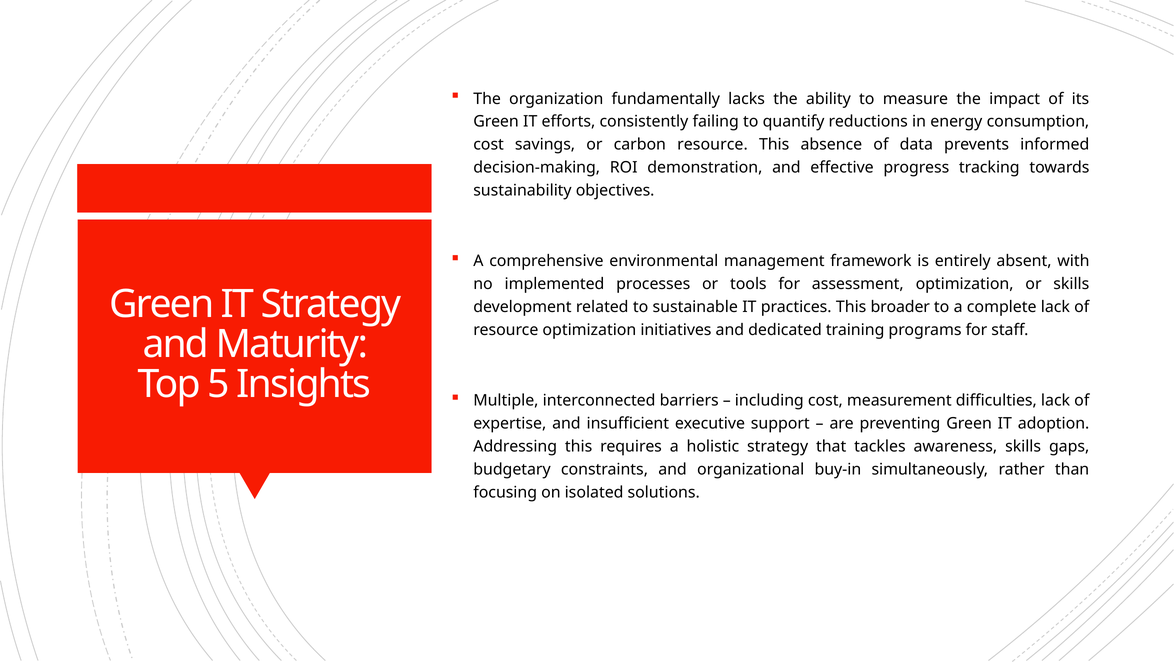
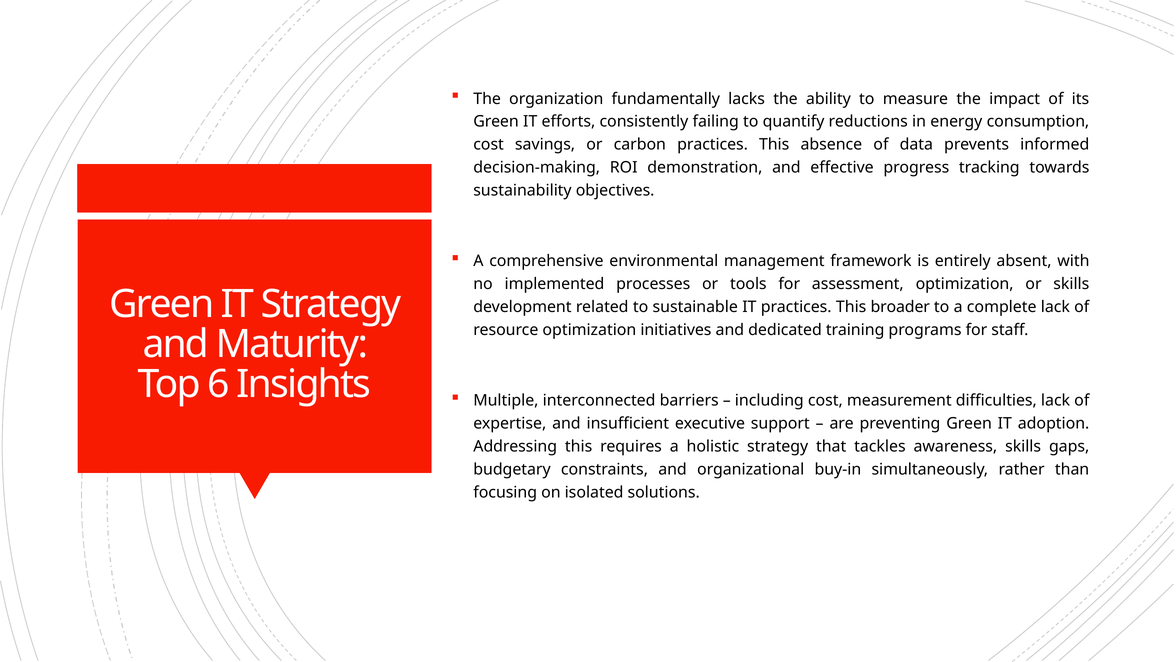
carbon resource: resource -> practices
5: 5 -> 6
